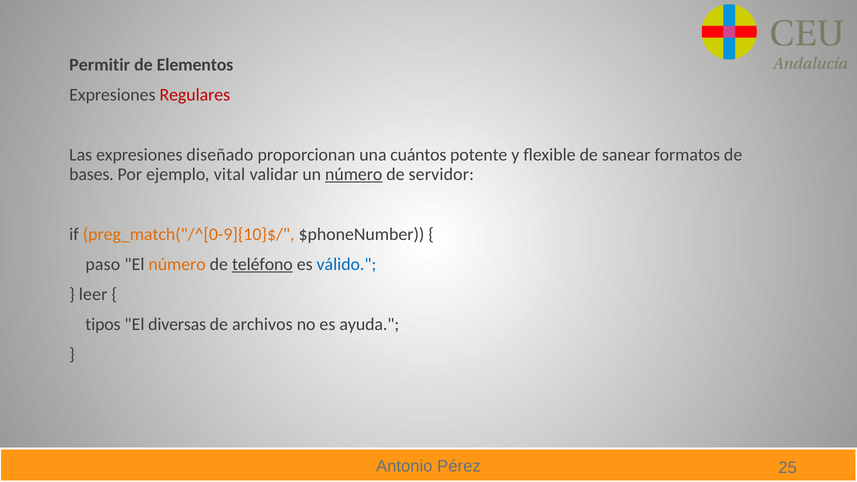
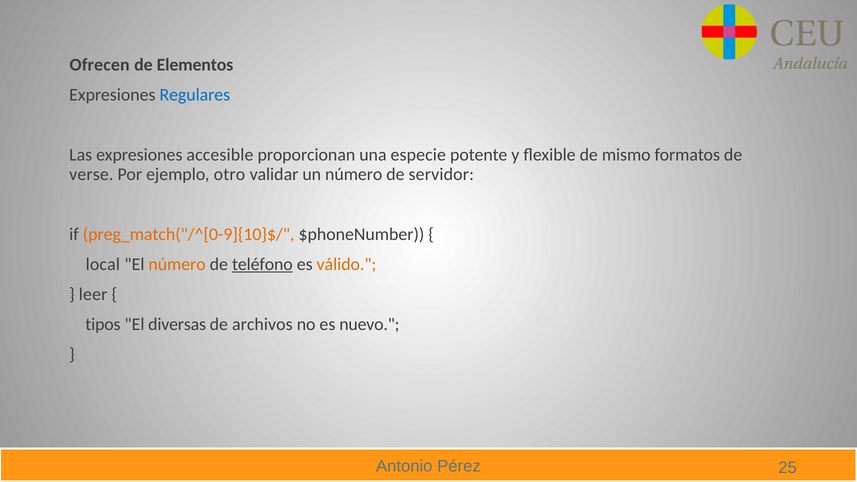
Permitir: Permitir -> Ofrecen
Regulares colour: red -> blue
diseñado: diseñado -> accesible
cuántos: cuántos -> especie
sanear: sanear -> mismo
bases: bases -> verse
vital: vital -> otro
número at (354, 174) underline: present -> none
paso: paso -> local
válido colour: blue -> orange
ayuda: ayuda -> nuevo
